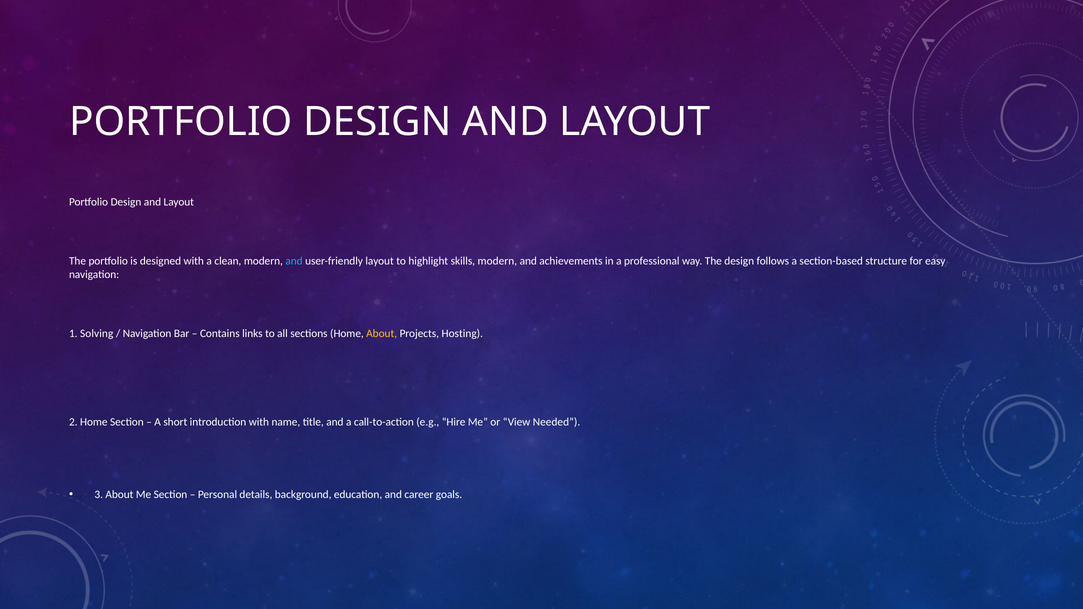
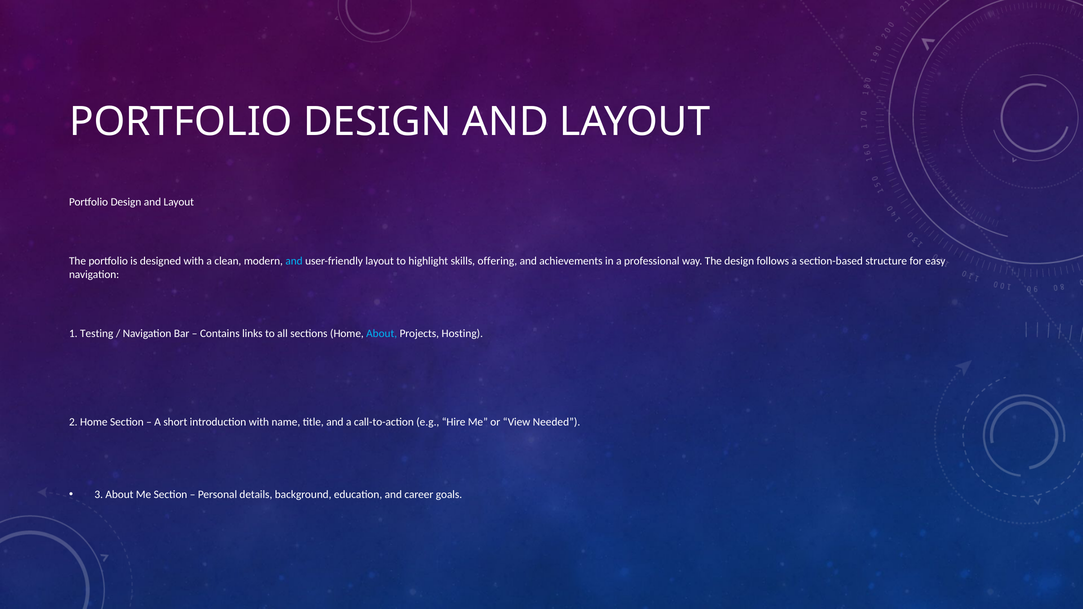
skills modern: modern -> offering
Solving: Solving -> Testing
About at (382, 334) colour: yellow -> light blue
